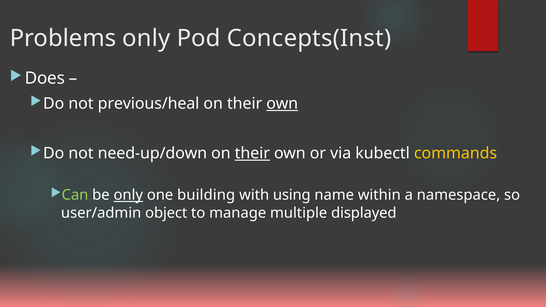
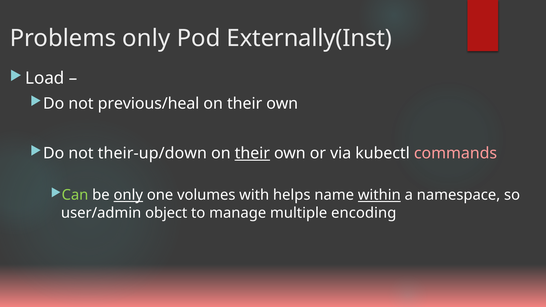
Concepts(Inst: Concepts(Inst -> Externally(Inst
Does: Does -> Load
own at (282, 104) underline: present -> none
need-up/down: need-up/down -> their-up/down
commands colour: yellow -> pink
building: building -> volumes
using: using -> helps
within underline: none -> present
displayed: displayed -> encoding
